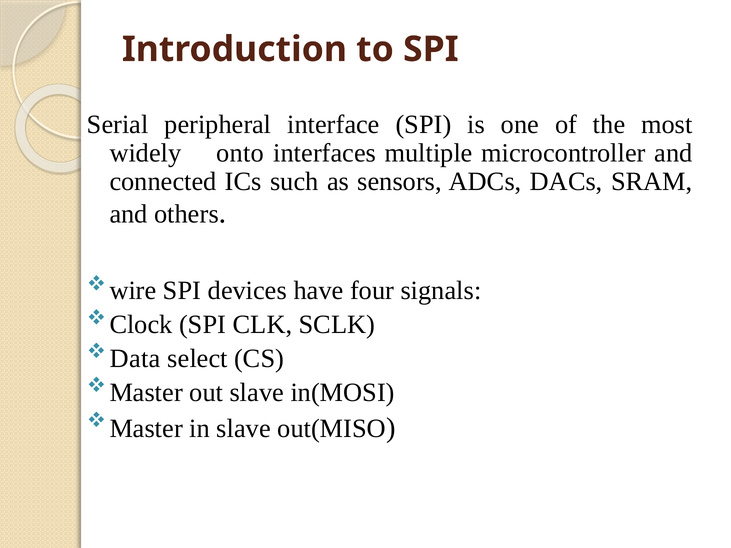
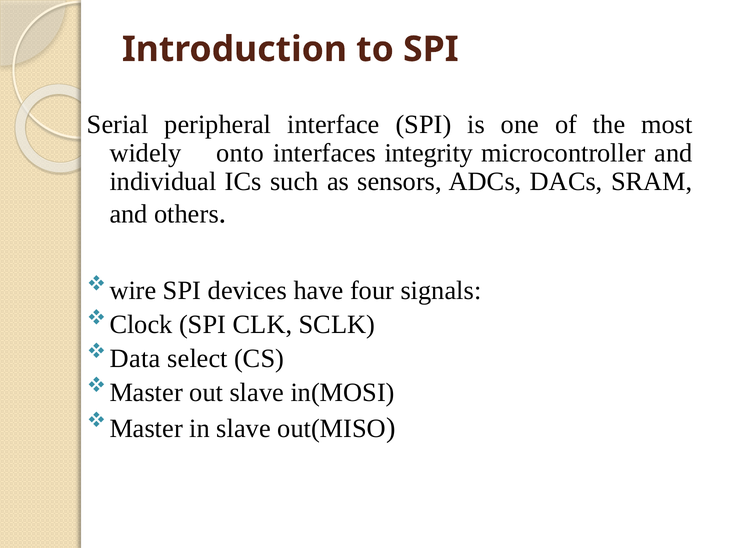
multiple: multiple -> integrity
connected: connected -> individual
